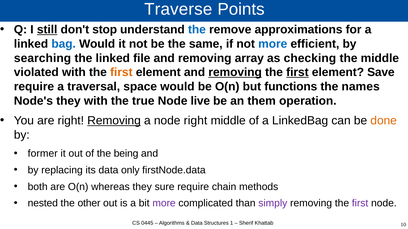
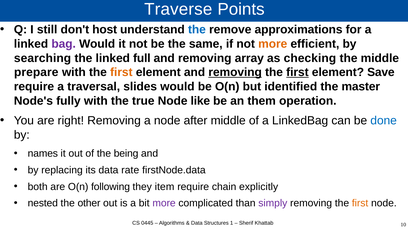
still underline: present -> none
stop: stop -> host
bag colour: blue -> purple
more at (273, 44) colour: blue -> orange
file: file -> full
violated: violated -> prepare
space: space -> slides
functions: functions -> identified
names: names -> master
Node's they: they -> fully
live: live -> like
Removing at (114, 121) underline: present -> none
node right: right -> after
done colour: orange -> blue
former: former -> names
only: only -> rate
whereas: whereas -> following
sure: sure -> item
methods: methods -> explicitly
first at (360, 204) colour: purple -> orange
